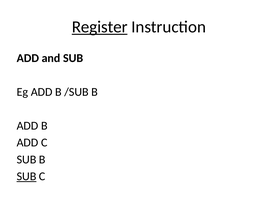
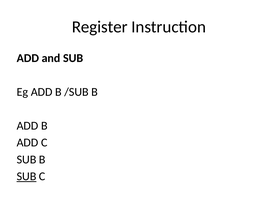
Register underline: present -> none
